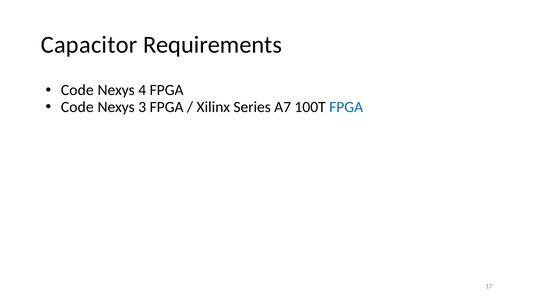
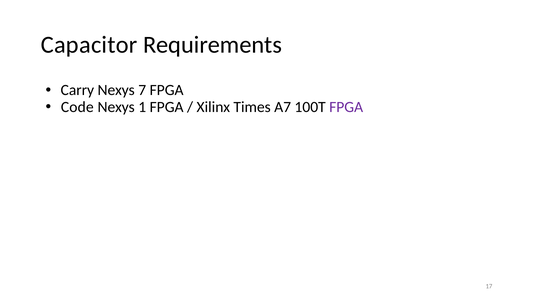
Code at (77, 90): Code -> Carry
4: 4 -> 7
3: 3 -> 1
Series: Series -> Times
FPGA at (346, 107) colour: blue -> purple
